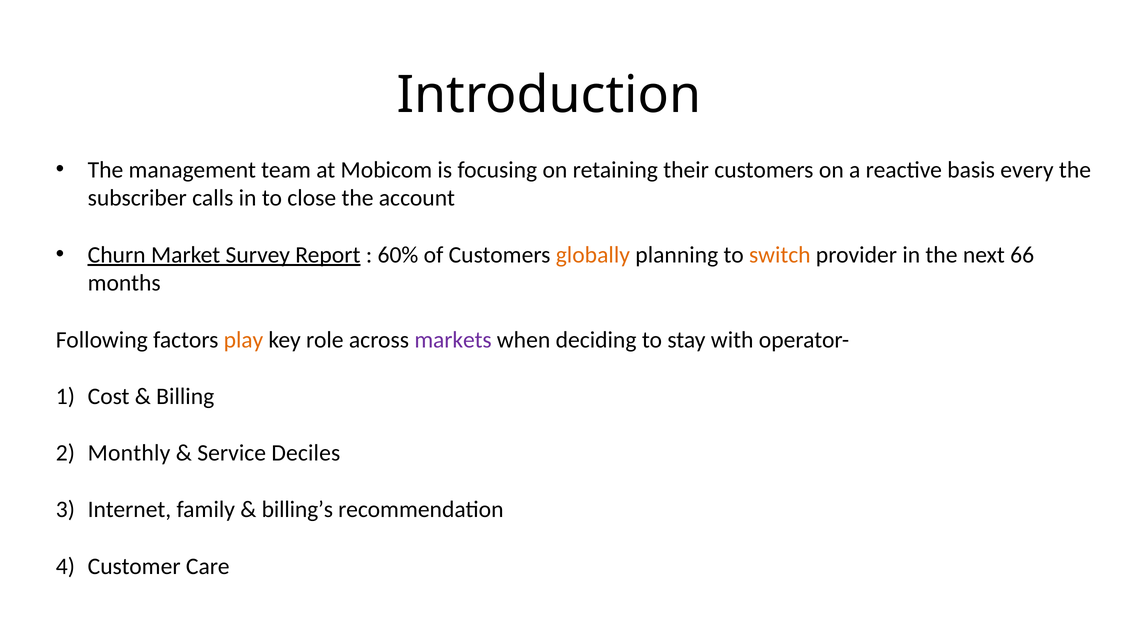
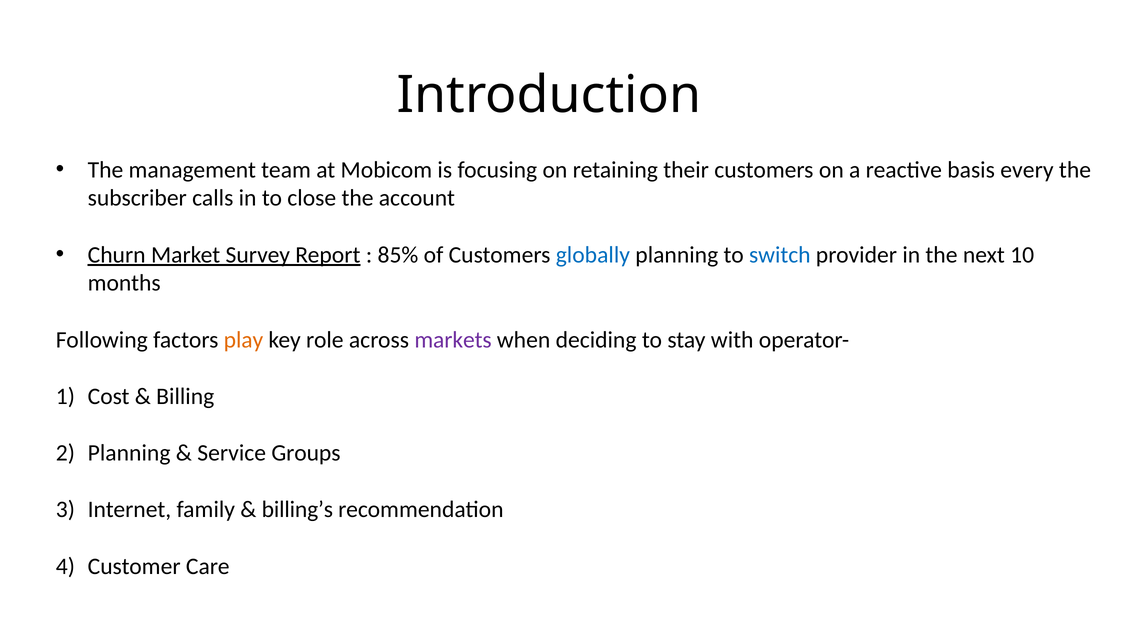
60%: 60% -> 85%
globally colour: orange -> blue
switch colour: orange -> blue
66: 66 -> 10
Monthly at (129, 453): Monthly -> Planning
Deciles: Deciles -> Groups
